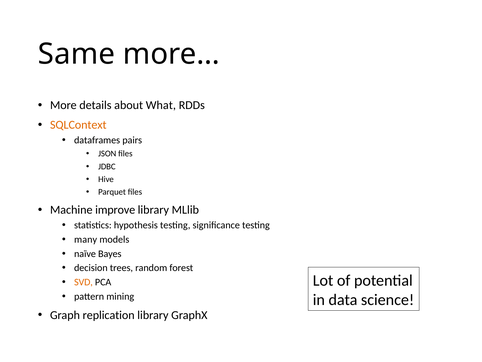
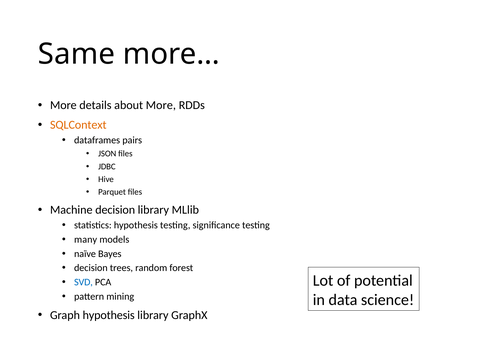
about What: What -> More
Machine improve: improve -> decision
SVD colour: orange -> blue
Graph replication: replication -> hypothesis
